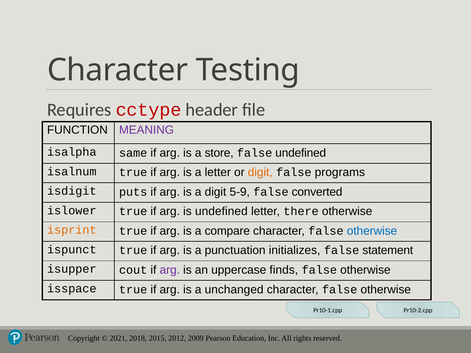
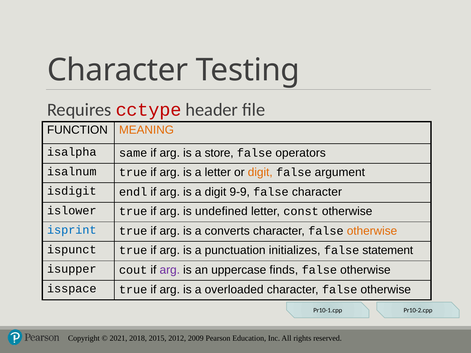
MEANING colour: purple -> orange
false undefined: undefined -> operators
programs: programs -> argument
puts: puts -> endl
5-9: 5-9 -> 9-9
false converted: converted -> character
there: there -> const
isprint colour: orange -> blue
compare: compare -> converts
otherwise at (372, 231) colour: blue -> orange
unchanged: unchanged -> overloaded
